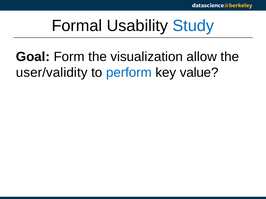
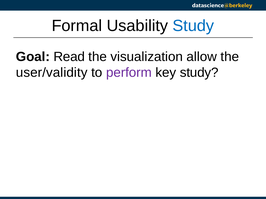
Form: Form -> Read
perform colour: blue -> purple
key value: value -> study
